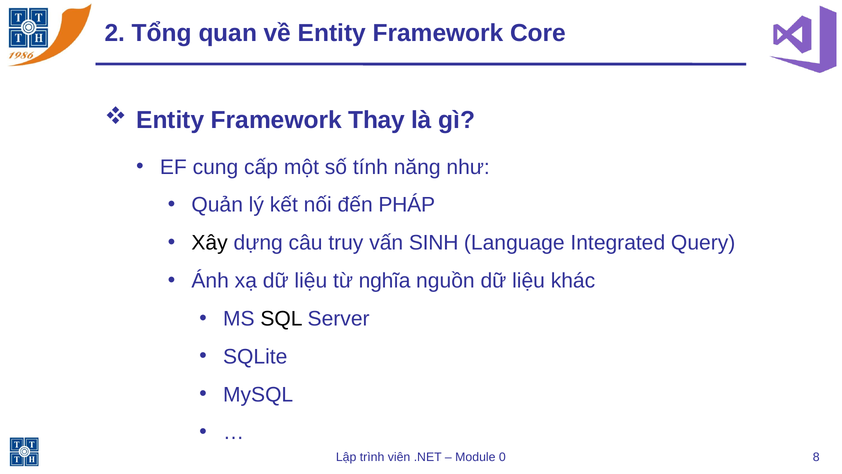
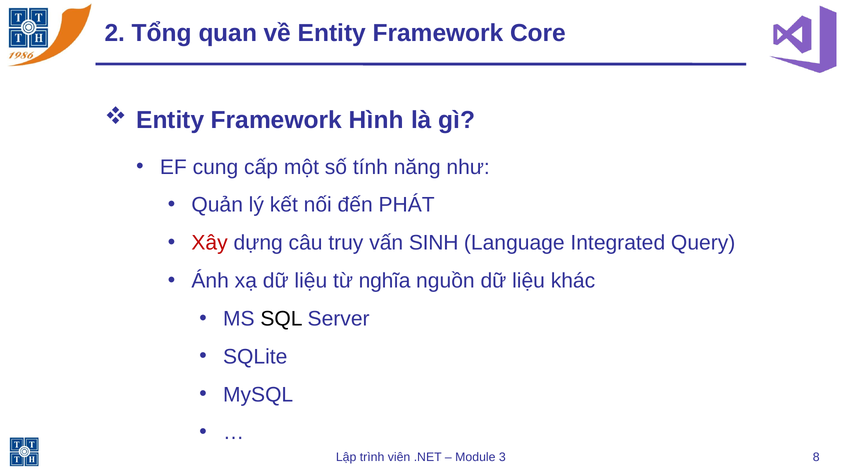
Thay: Thay -> Hình
PHÁP: PHÁP -> PHÁT
Xây colour: black -> red
0: 0 -> 3
